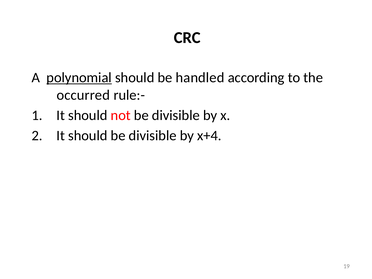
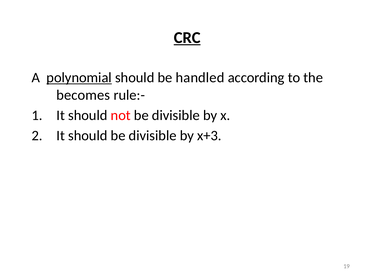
CRC underline: none -> present
occurred: occurred -> becomes
x+4: x+4 -> x+3
